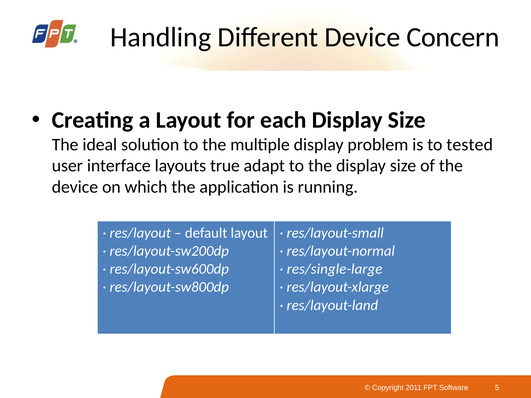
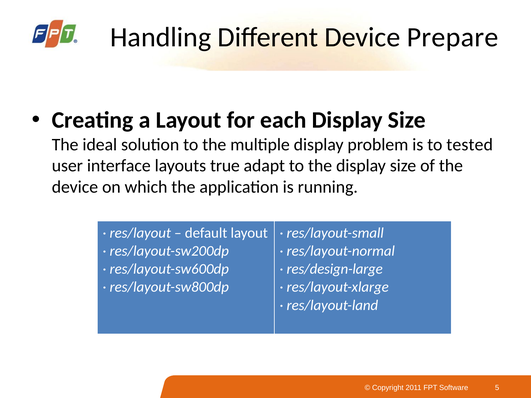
Concern: Concern -> Prepare
res/single-large: res/single-large -> res/design-large
